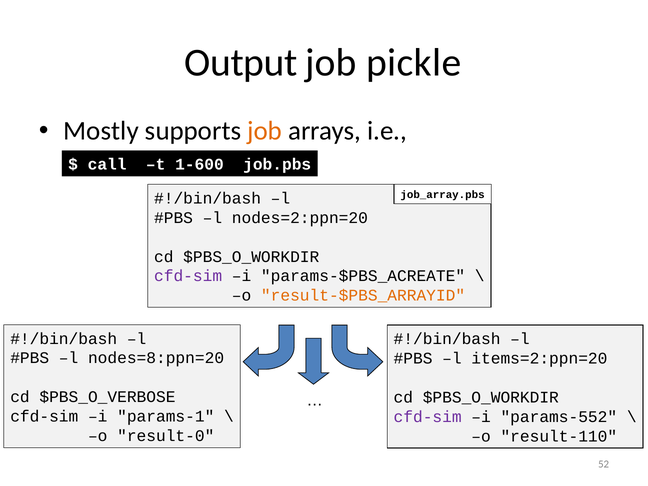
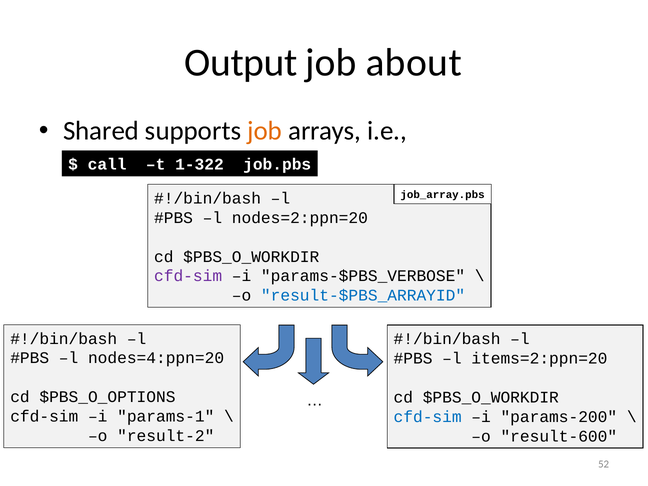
pickle: pickle -> about
Mostly: Mostly -> Shared
1-600: 1-600 -> 1-322
params-$PBS_ACREATE: params-$PBS_ACREATE -> params-$PBS_VERBOSE
result-$PBS_ARRAYID colour: orange -> blue
nodes=8:ppn=20: nodes=8:ppn=20 -> nodes=4:ppn=20
$PBS_O_VERBOSE: $PBS_O_VERBOSE -> $PBS_O_OPTIONS
cfd-sim at (428, 417) colour: purple -> blue
params-552: params-552 -> params-200
result-0: result-0 -> result-2
result-110: result-110 -> result-600
